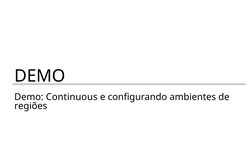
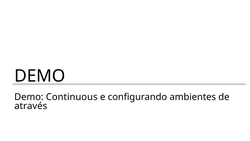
regiões: regiões -> através
